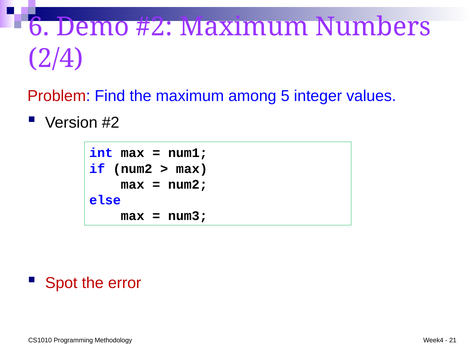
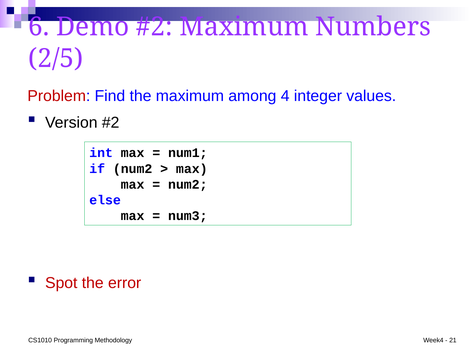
2/4: 2/4 -> 2/5
5: 5 -> 4
